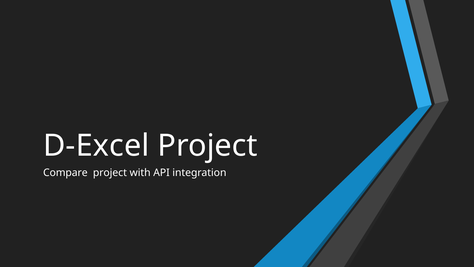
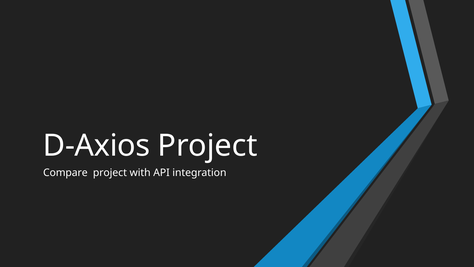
D-Excel: D-Excel -> D-Axios
